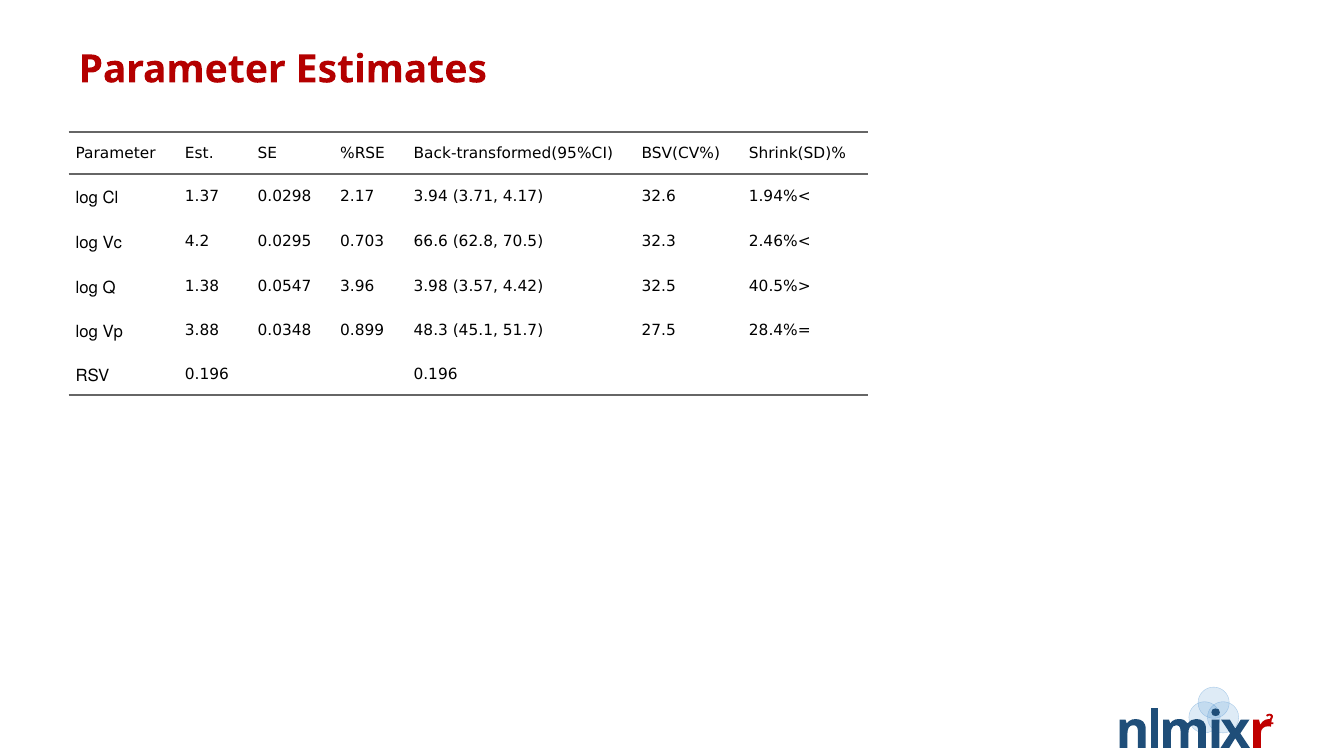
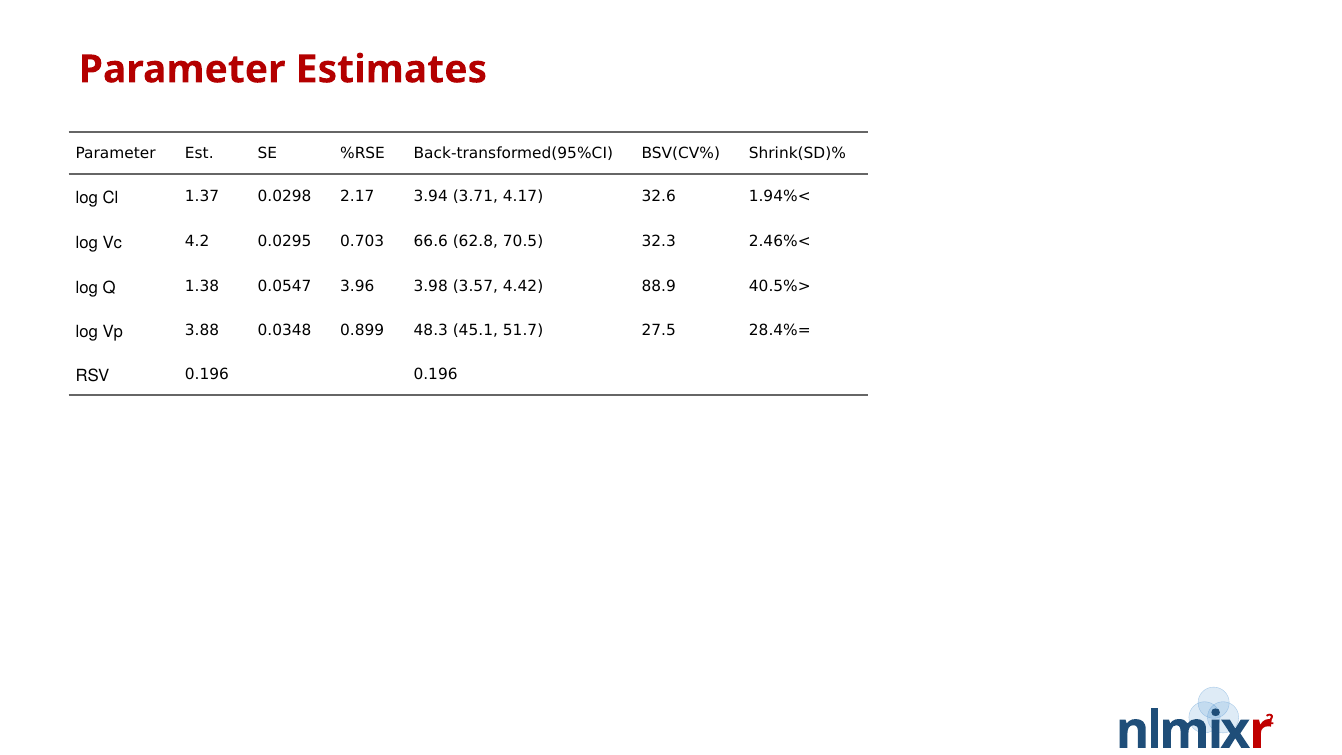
32.5: 32.5 -> 88.9
